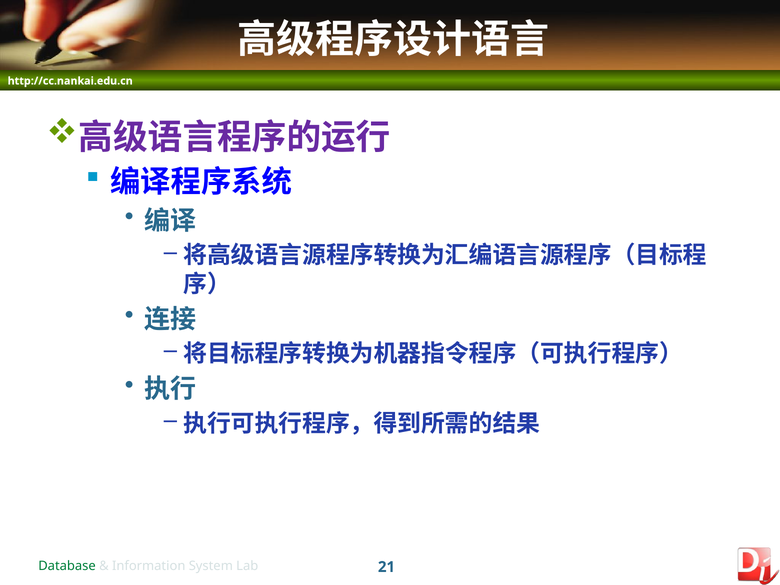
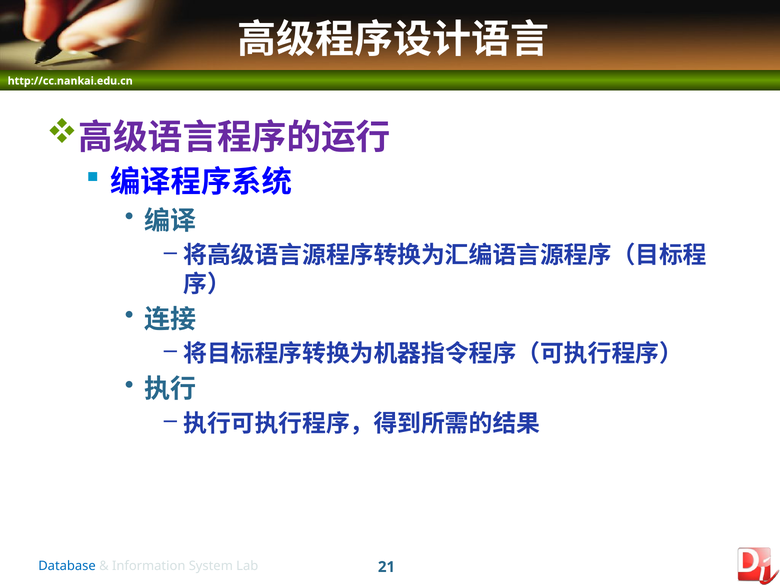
Database colour: green -> blue
